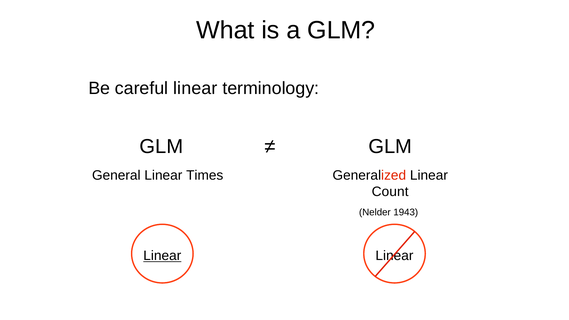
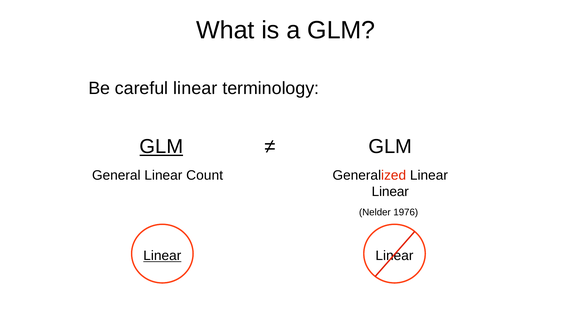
GLM at (161, 147) underline: none -> present
Times: Times -> Count
Count at (390, 192): Count -> Linear
1943: 1943 -> 1976
